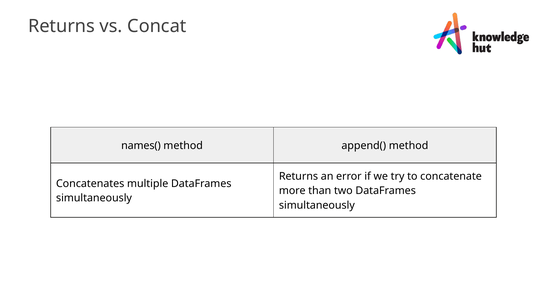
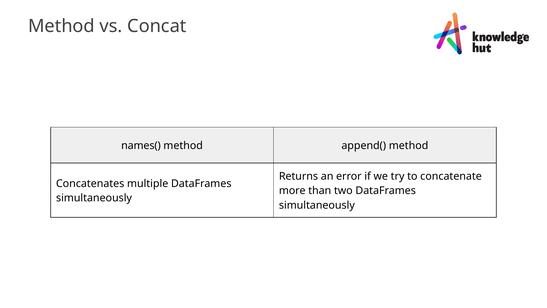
Returns at (61, 26): Returns -> Method
